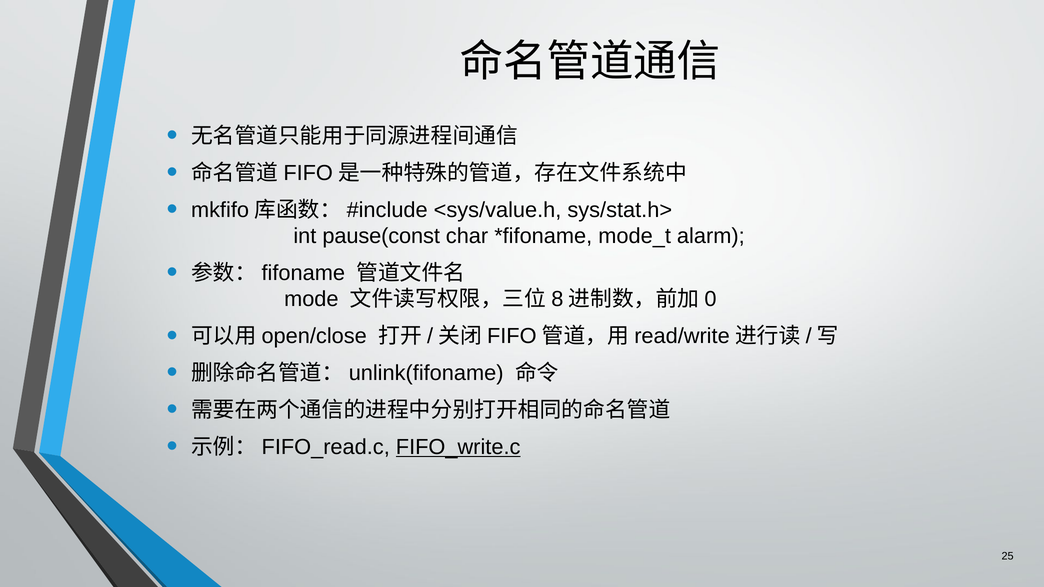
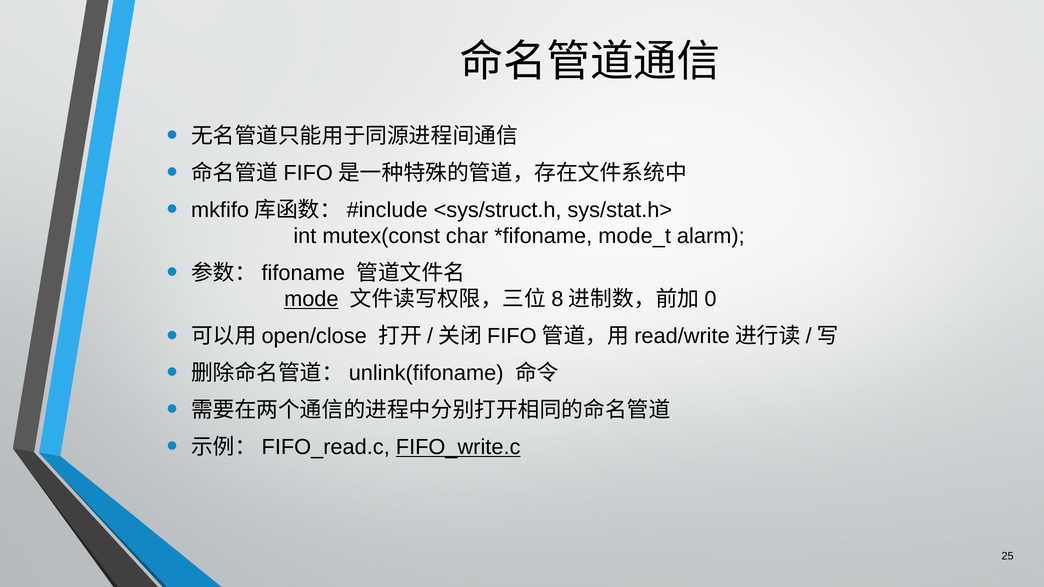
<sys/value.h: <sys/value.h -> <sys/struct.h
pause(const: pause(const -> mutex(const
mode underline: none -> present
